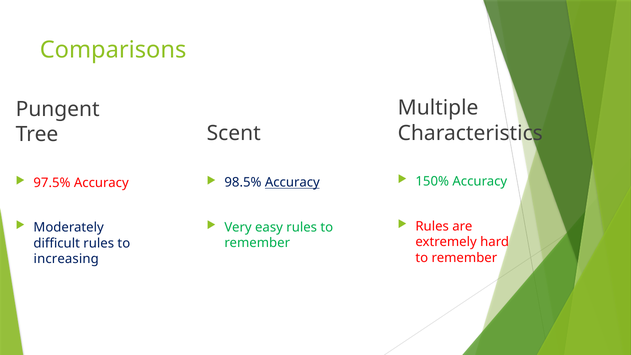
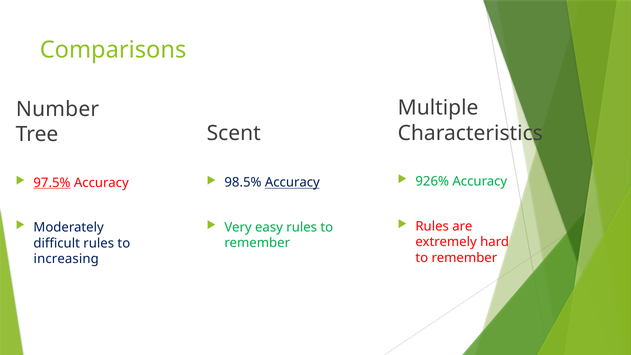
Pungent: Pungent -> Number
150%: 150% -> 926%
97.5% underline: none -> present
